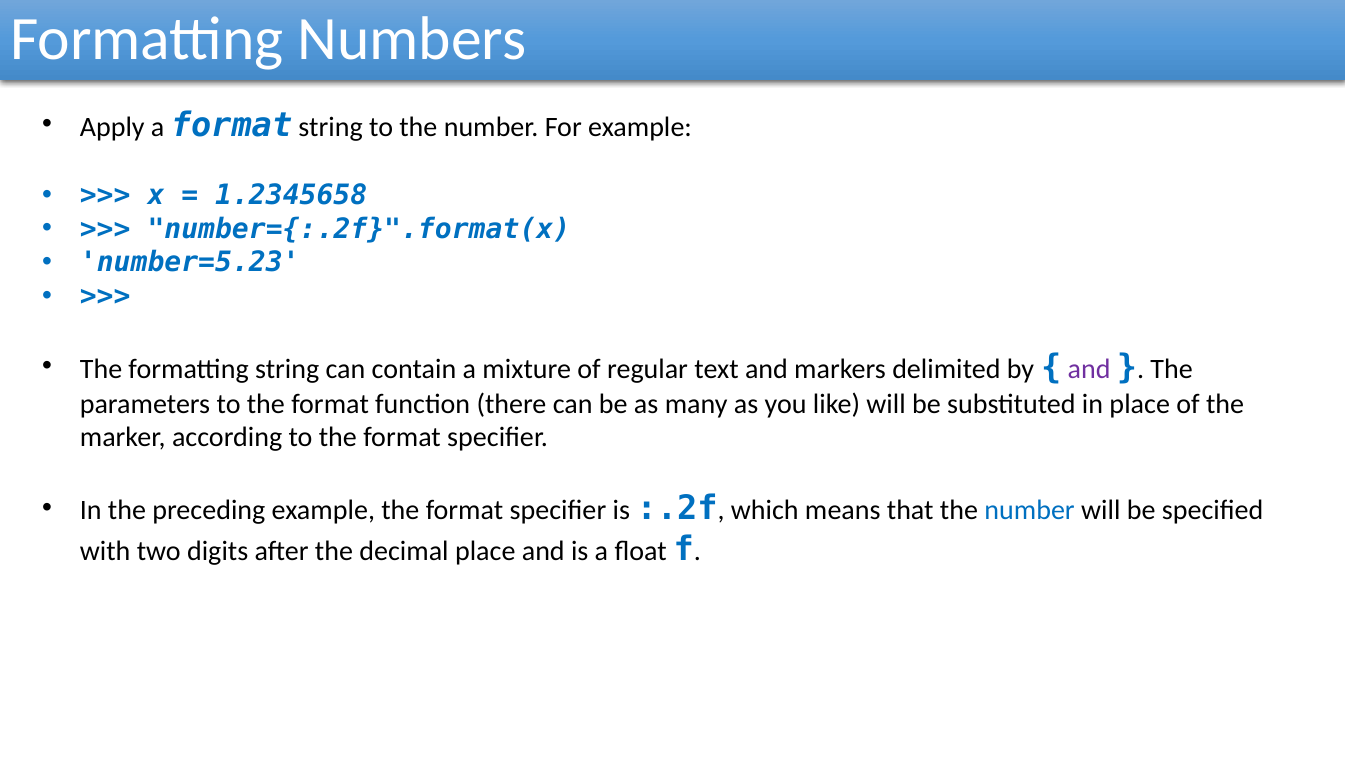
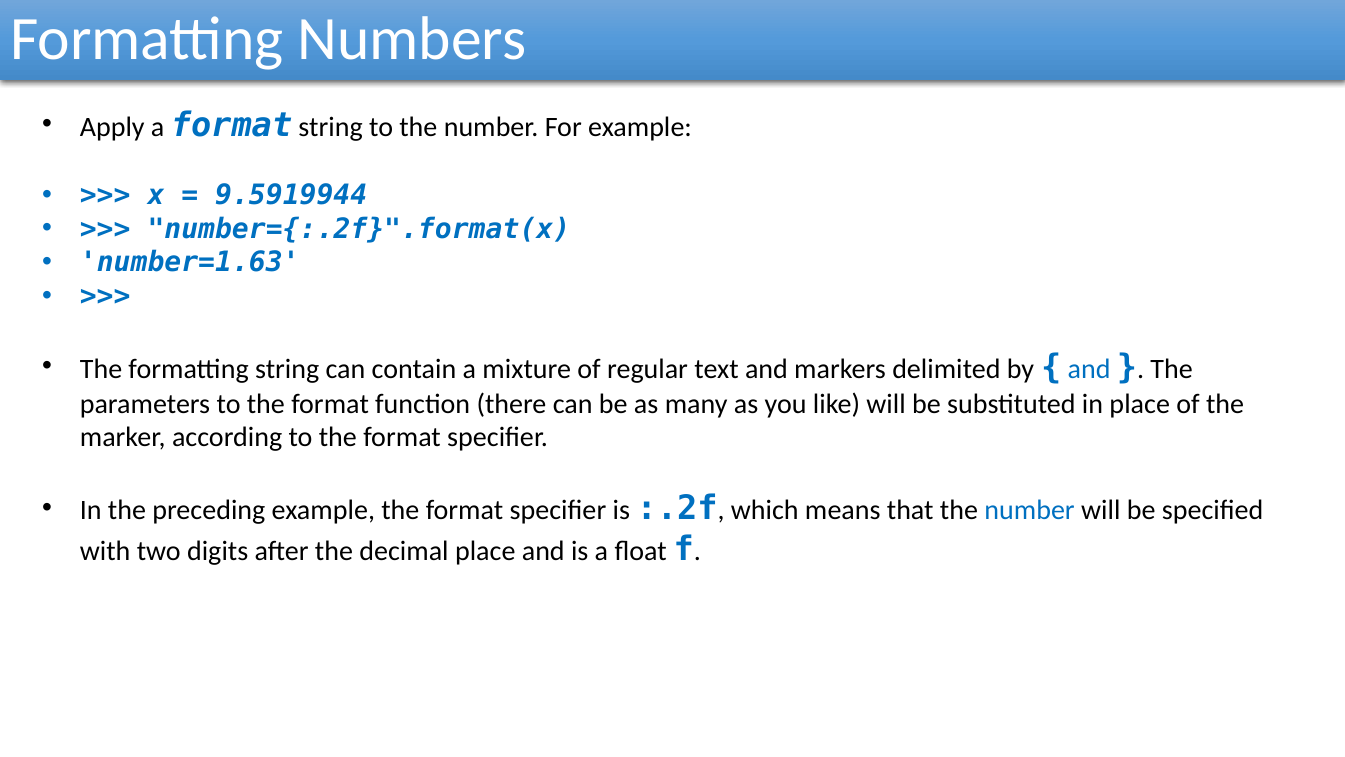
1.2345658: 1.2345658 -> 9.5919944
number=5.23: number=5.23 -> number=1.63
and at (1089, 369) colour: purple -> blue
